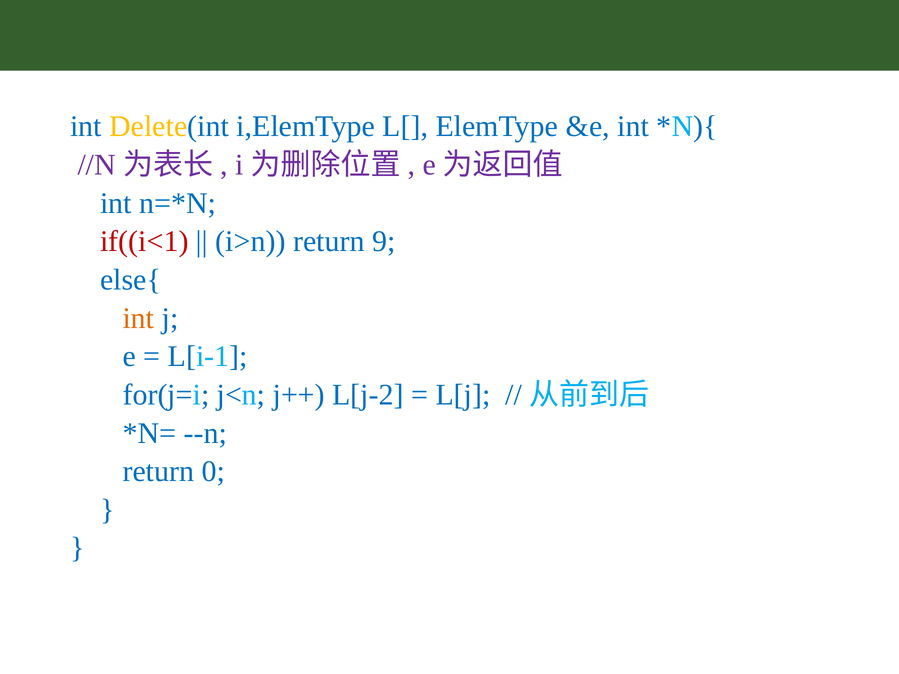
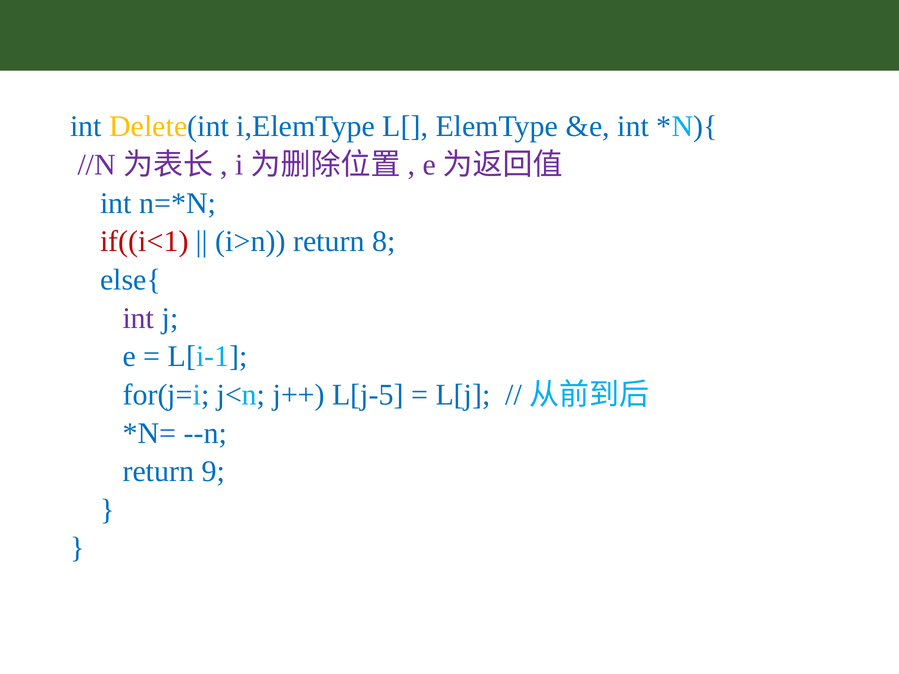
9: 9 -> 8
int at (138, 318) colour: orange -> purple
L[j-2: L[j-2 -> L[j-5
0: 0 -> 9
